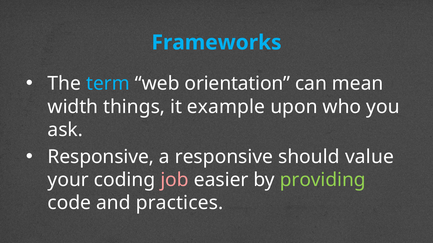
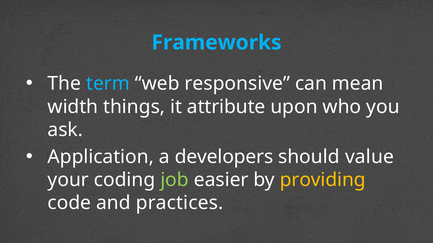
orientation: orientation -> responsive
example: example -> attribute
Responsive at (101, 157): Responsive -> Application
a responsive: responsive -> developers
job colour: pink -> light green
providing colour: light green -> yellow
